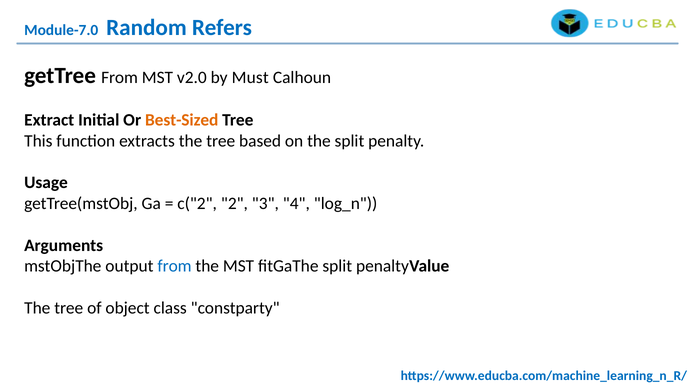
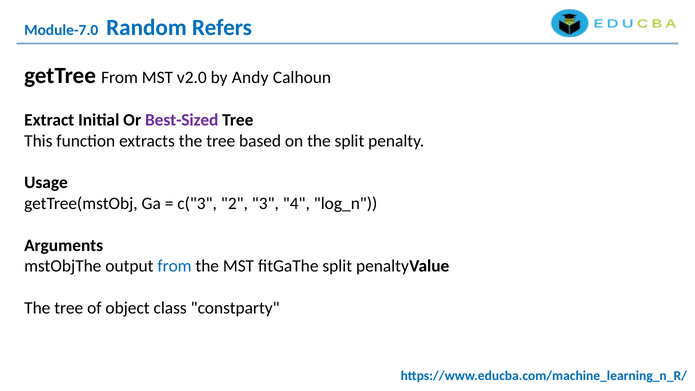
Must: Must -> Andy
Best-Sized colour: orange -> purple
c("2: c("2 -> c("3
